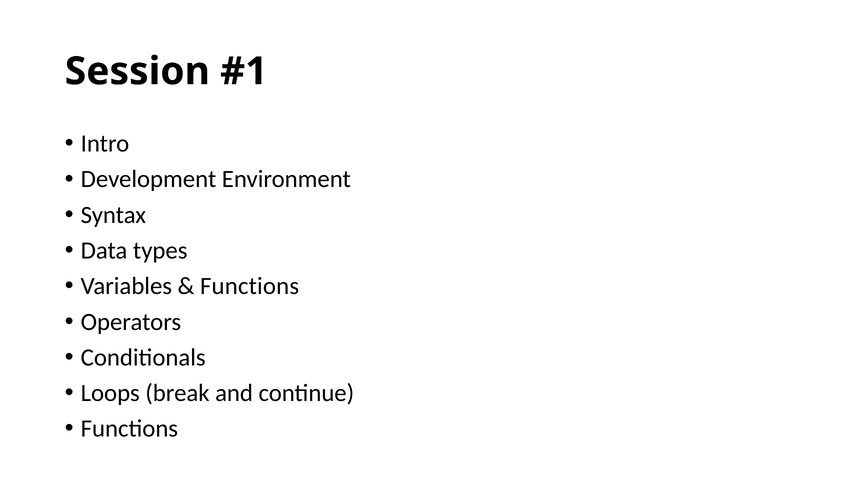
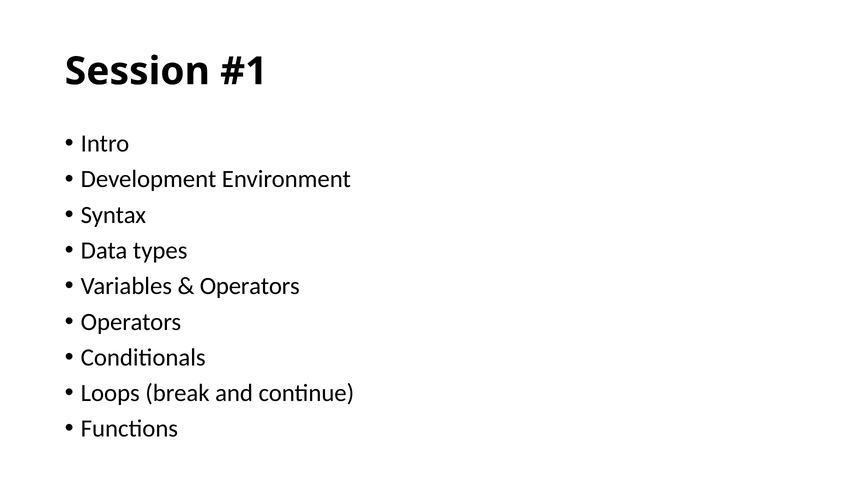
Functions at (250, 286): Functions -> Operators
